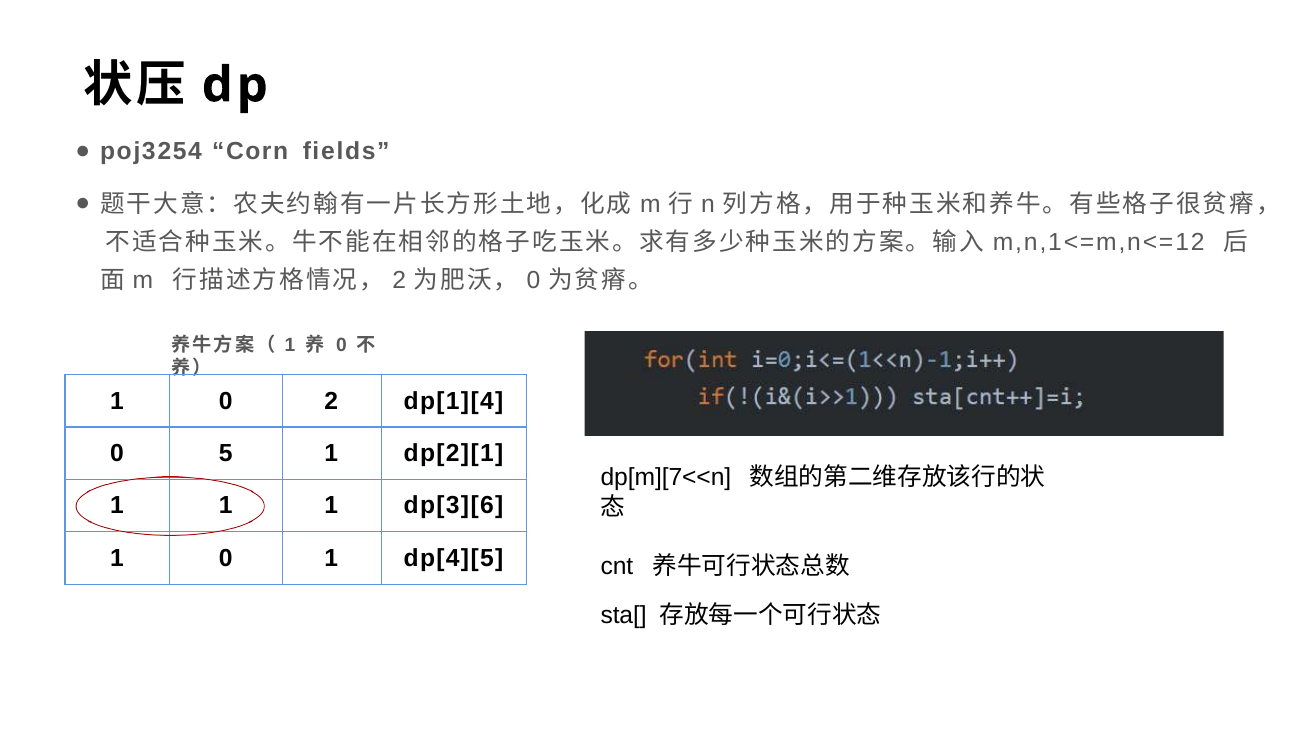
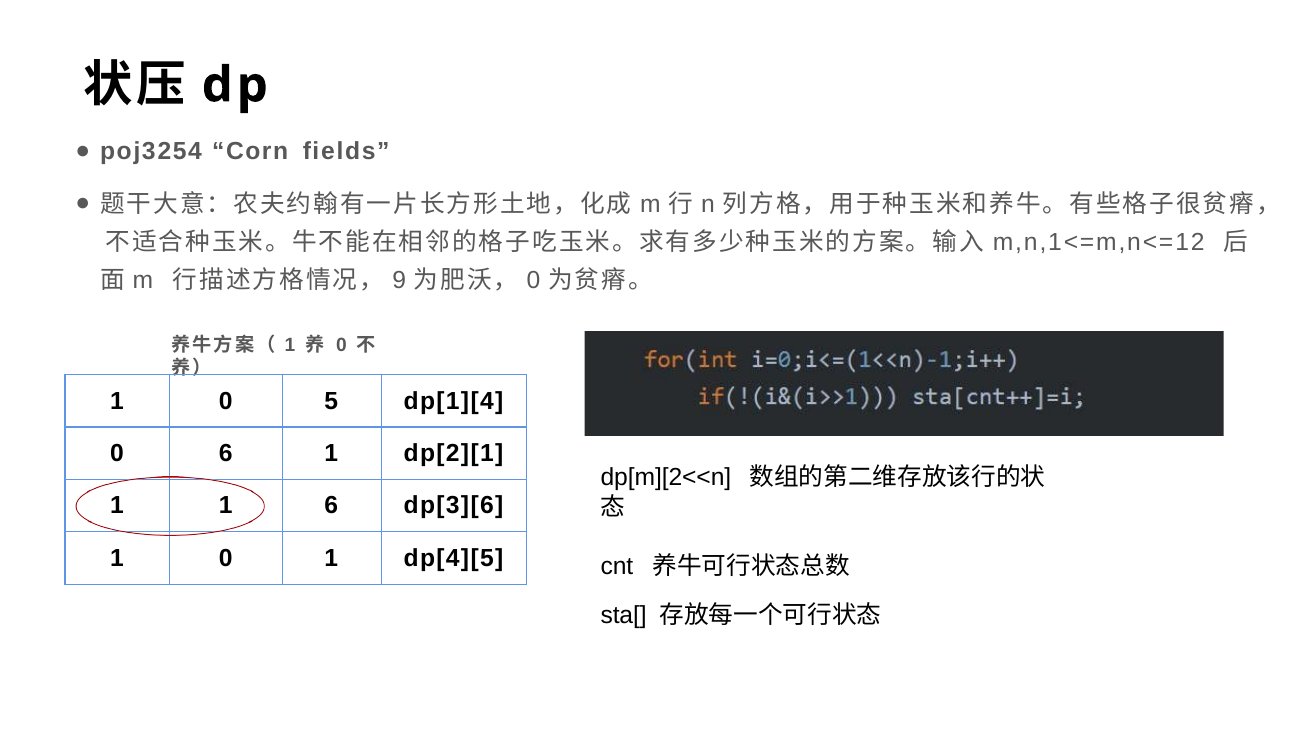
2 at (399, 280): 2 -> 9
0 2: 2 -> 5
0 5: 5 -> 6
dp[m][7<<n: dp[m][7<<n -> dp[m][2<<n
1 at (331, 506): 1 -> 6
